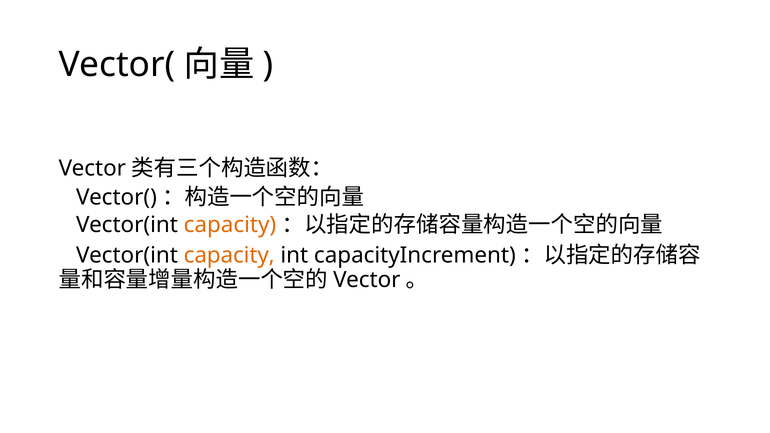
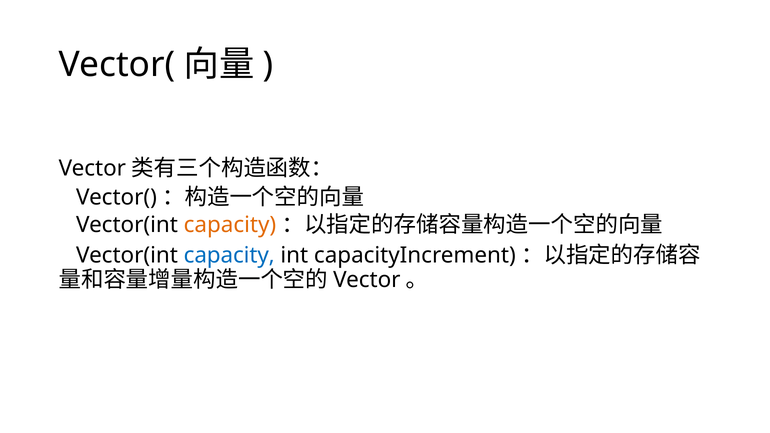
capacity at (229, 256) colour: orange -> blue
